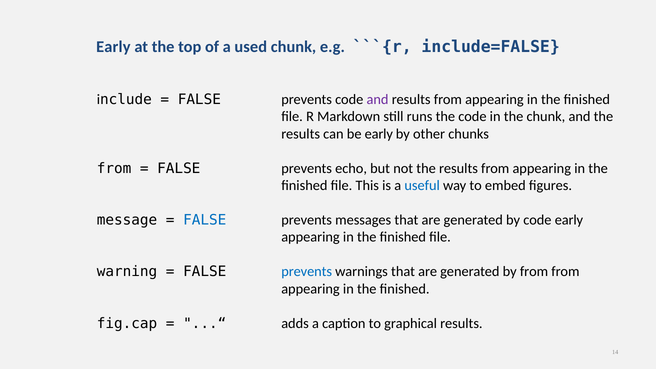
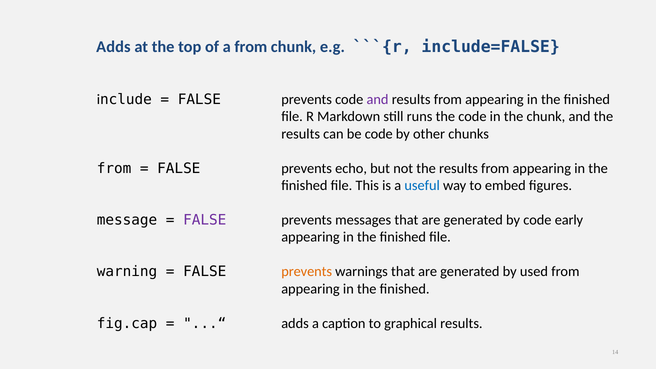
Early at (113, 47): Early -> Adds
a used: used -> from
be early: early -> code
FALSE at (205, 220) colour: blue -> purple
prevents at (307, 272) colour: blue -> orange
by from: from -> used
